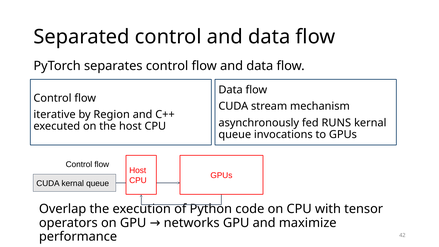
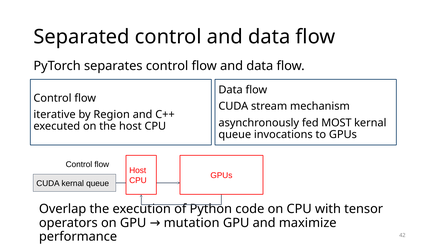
RUNS: RUNS -> MOST
networks: networks -> mutation
